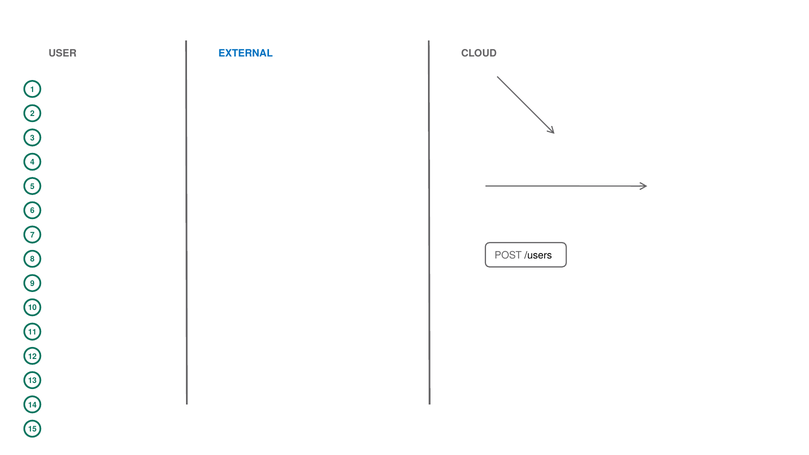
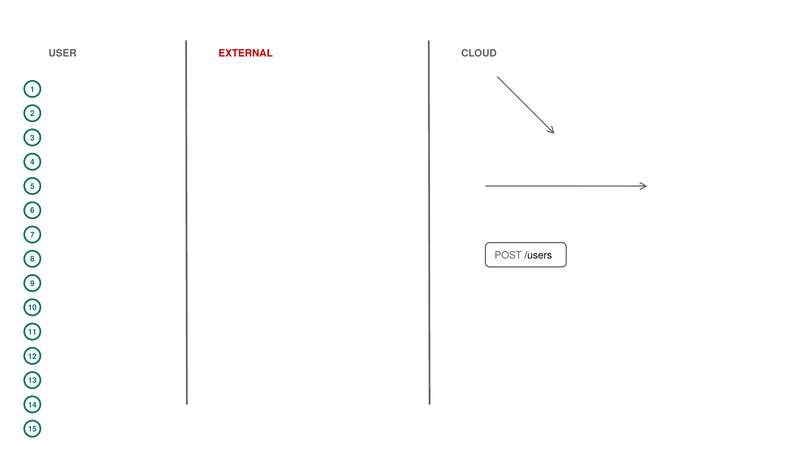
EXTERNAL colour: blue -> red
